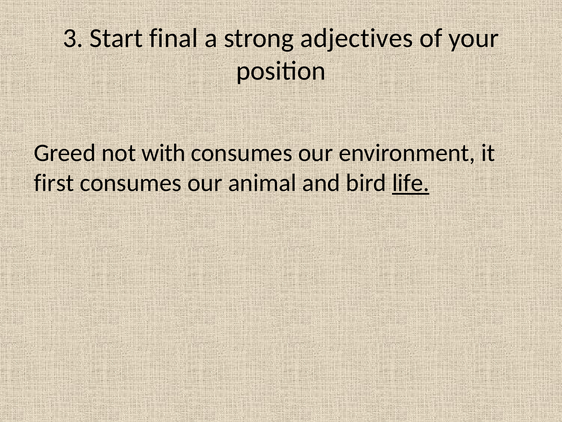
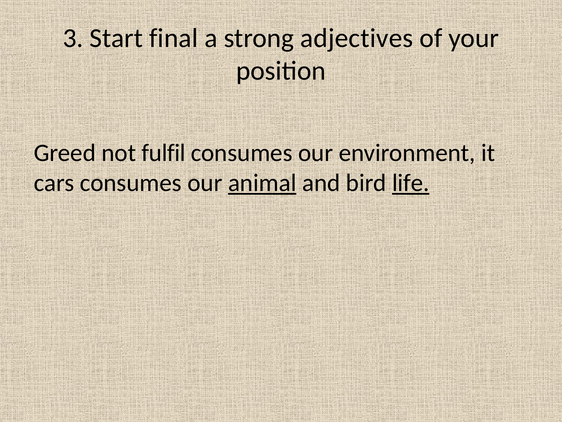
with: with -> fulfil
first: first -> cars
animal underline: none -> present
